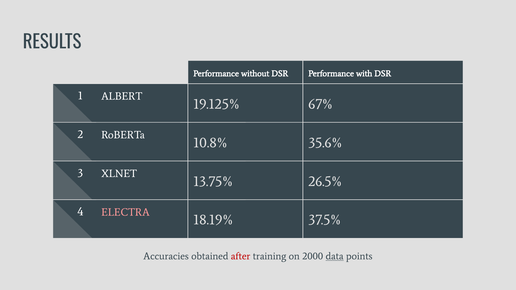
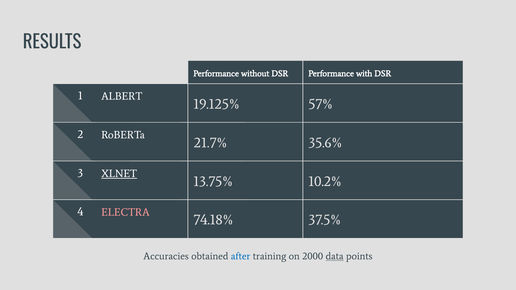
67%: 67% -> 57%
10.8%: 10.8% -> 21.7%
XLNET underline: none -> present
26.5%: 26.5% -> 10.2%
18.19%: 18.19% -> 74.18%
after colour: red -> blue
